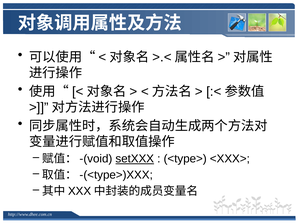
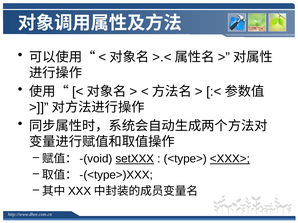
<XXX> underline: none -> present
